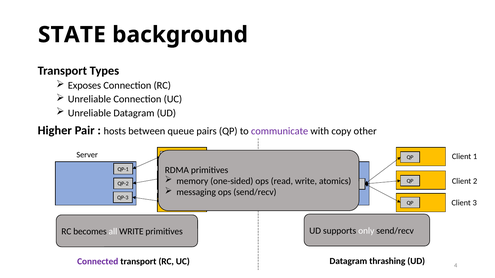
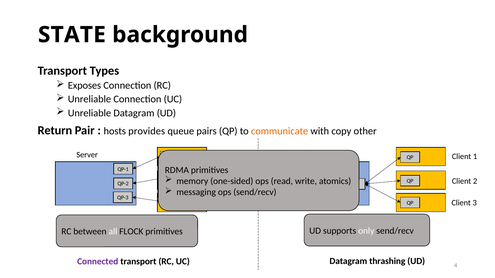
Higher: Higher -> Return
between: between -> provides
communicate colour: purple -> orange
becomes: becomes -> between
all WRITE: WRITE -> FLOCK
